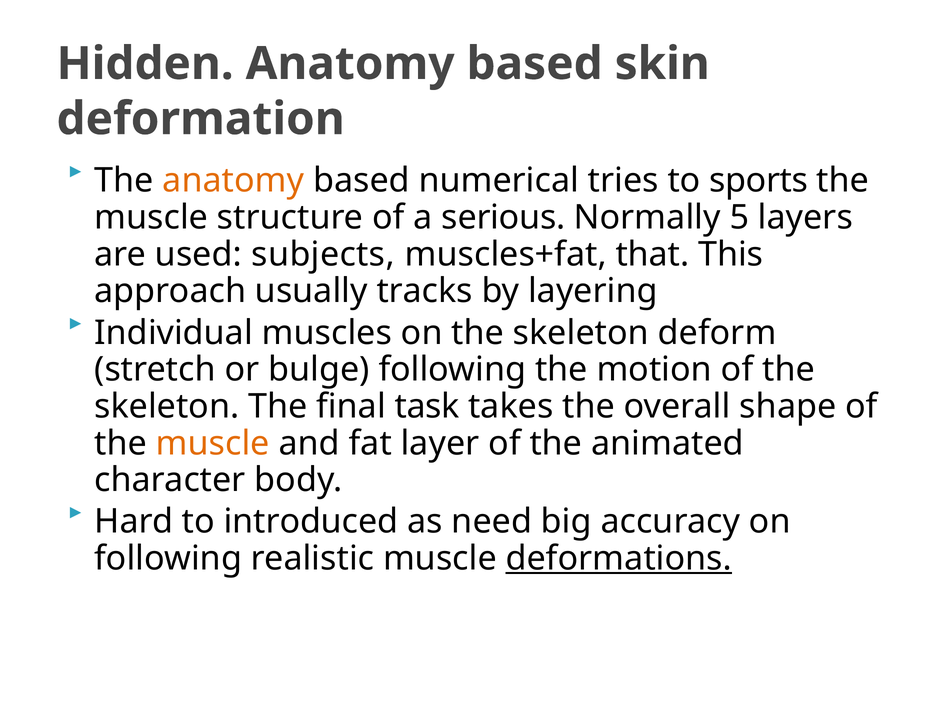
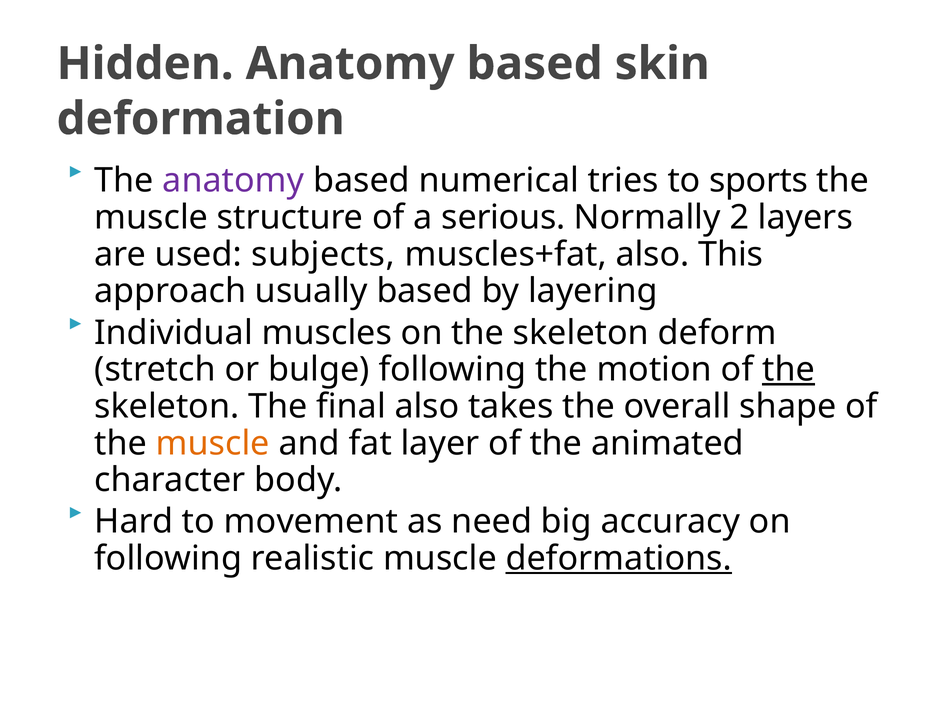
anatomy at (233, 181) colour: orange -> purple
5: 5 -> 2
muscles+fat that: that -> also
usually tracks: tracks -> based
the at (789, 369) underline: none -> present
final task: task -> also
introduced: introduced -> movement
